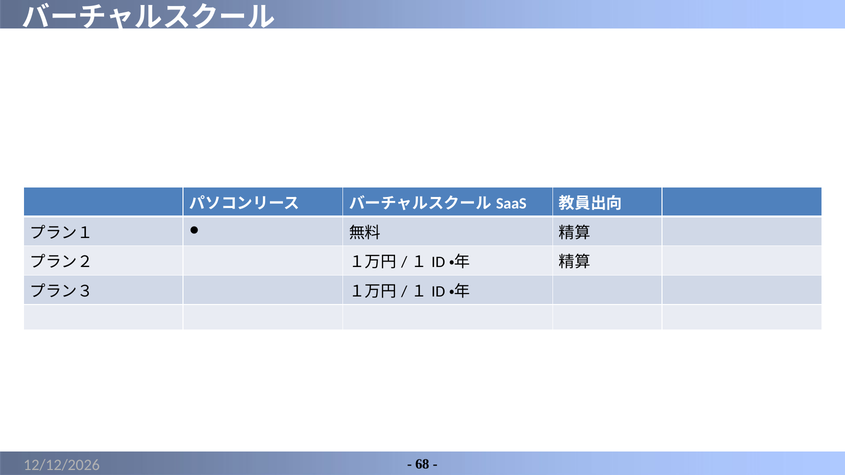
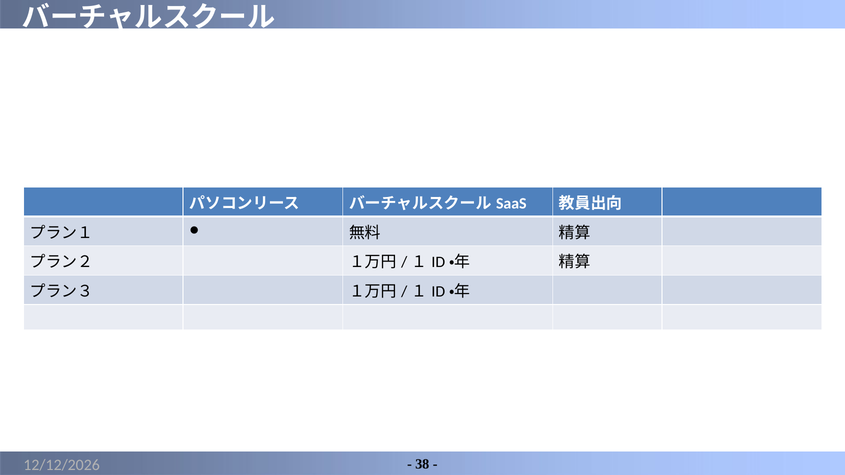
68: 68 -> 38
